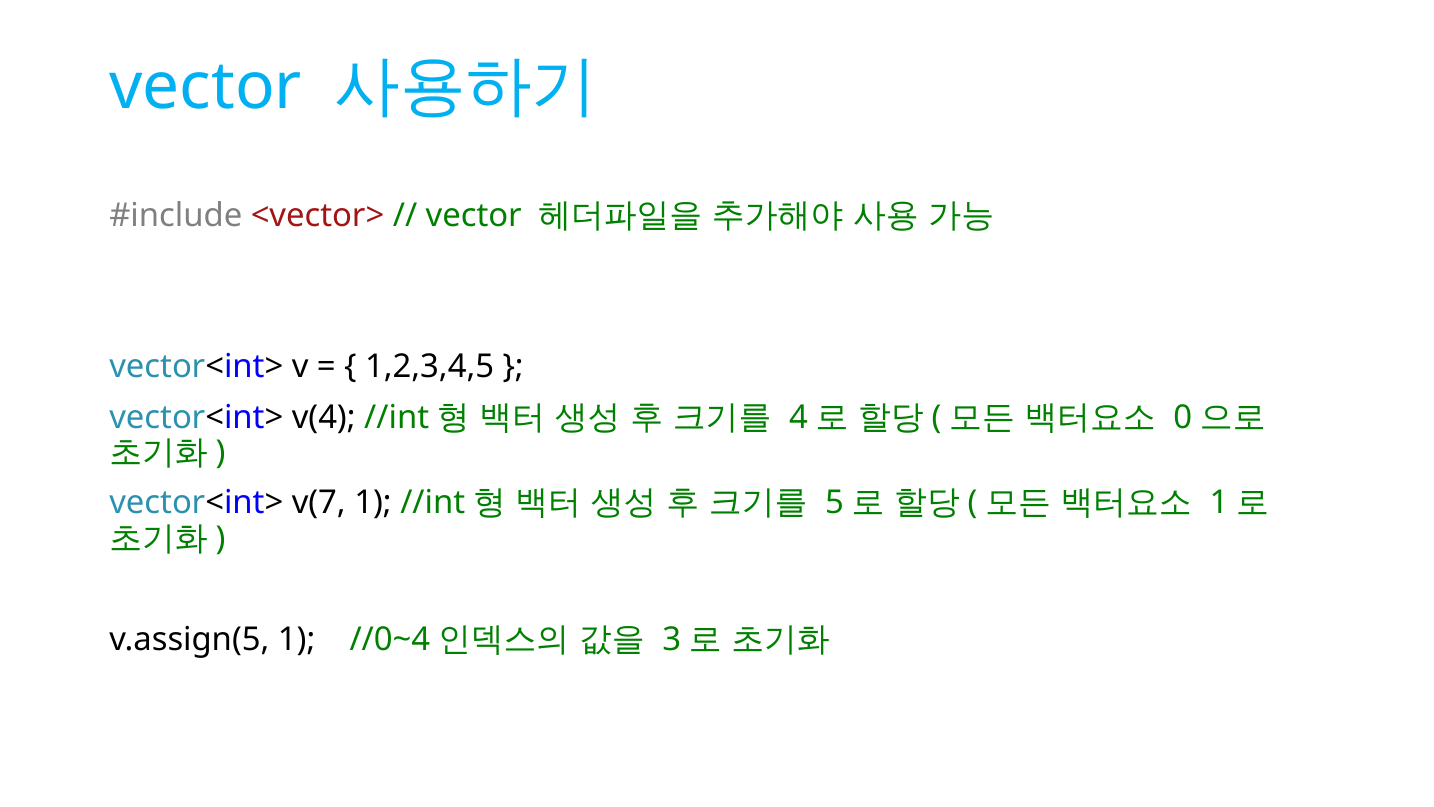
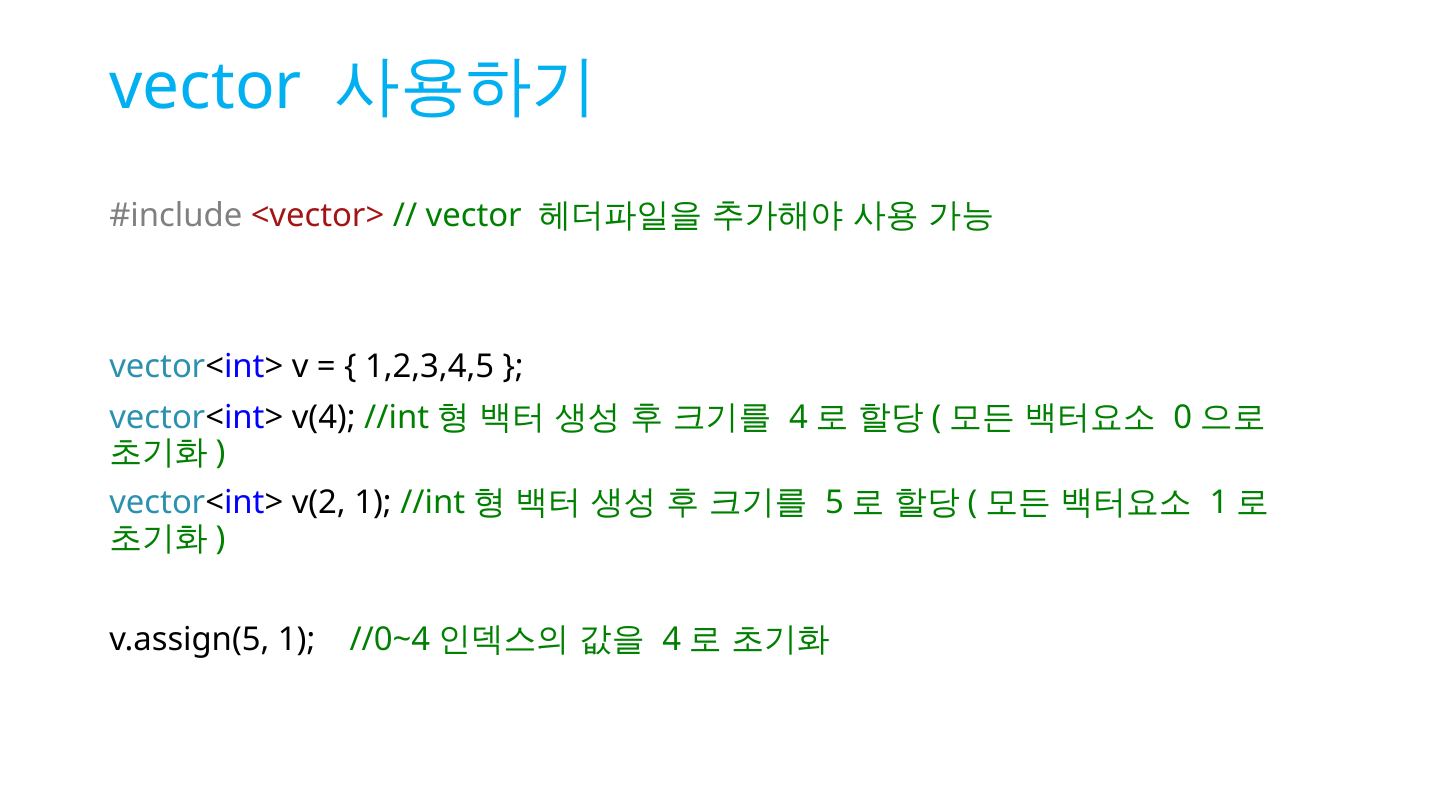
v(7: v(7 -> v(2
3 at (672, 639): 3 -> 4
